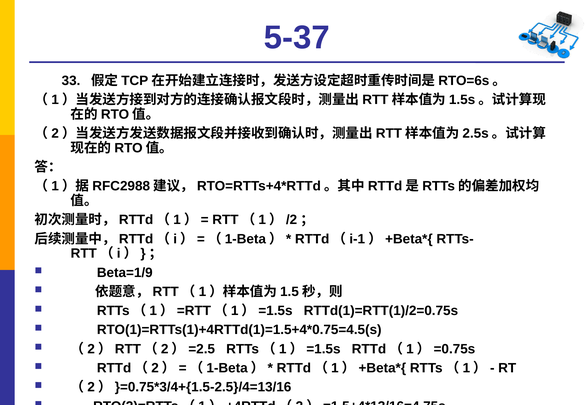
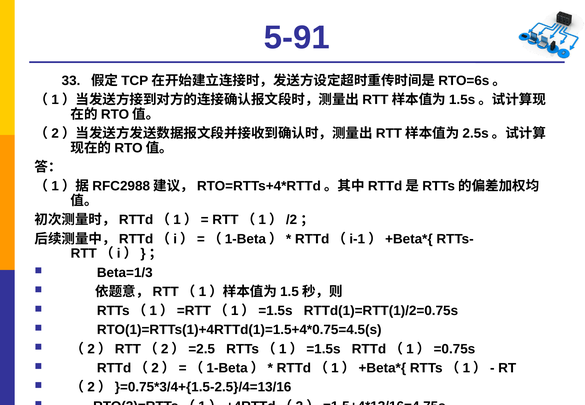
5-37: 5-37 -> 5-91
Beta=1/9: Beta=1/9 -> Beta=1/3
